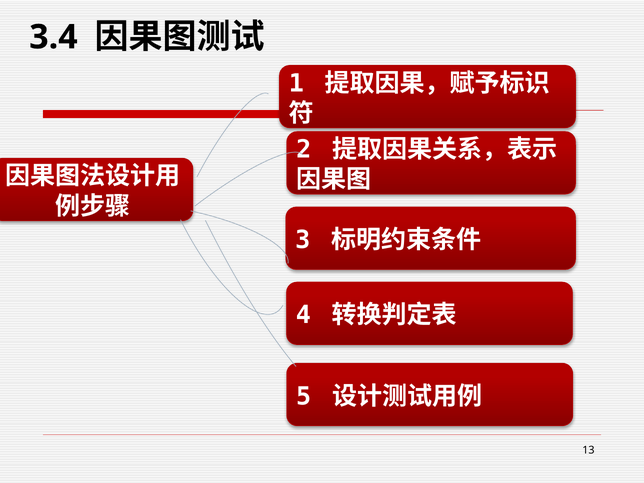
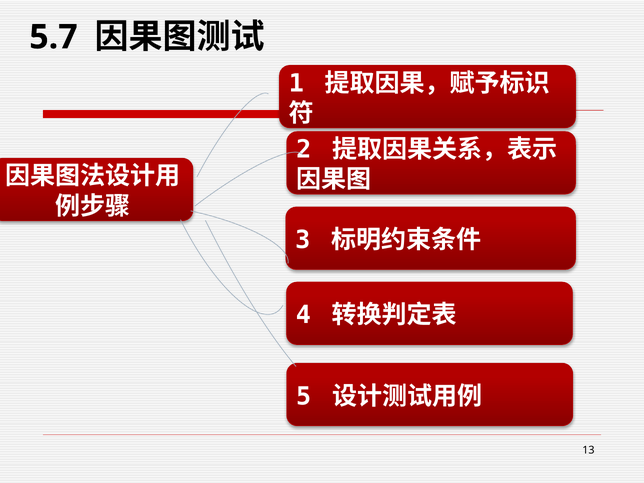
3.4: 3.4 -> 5.7
